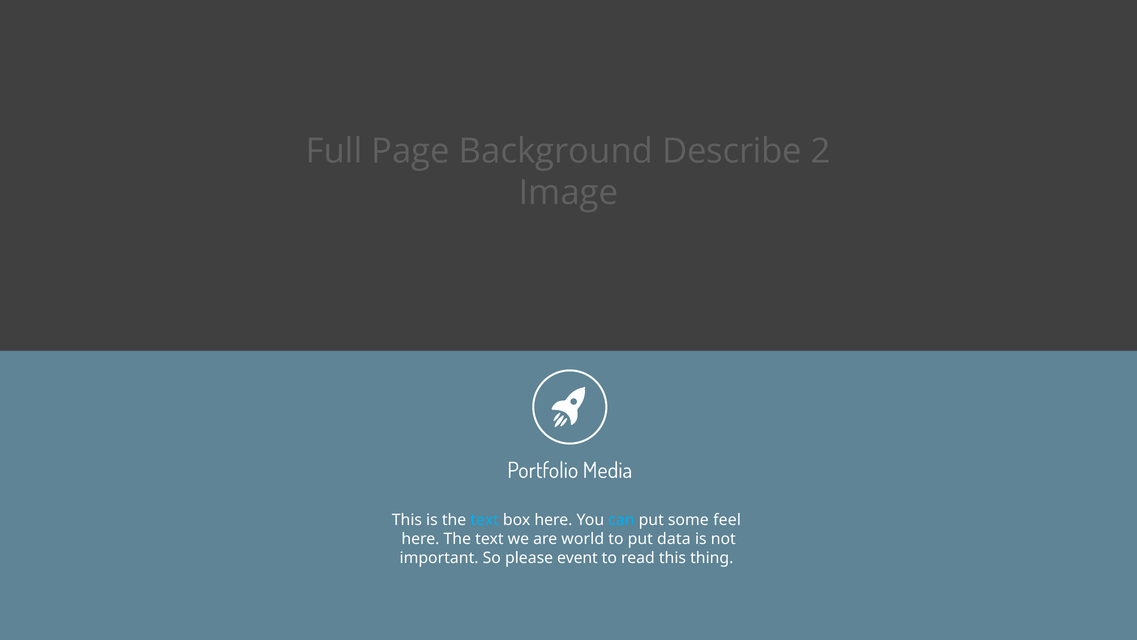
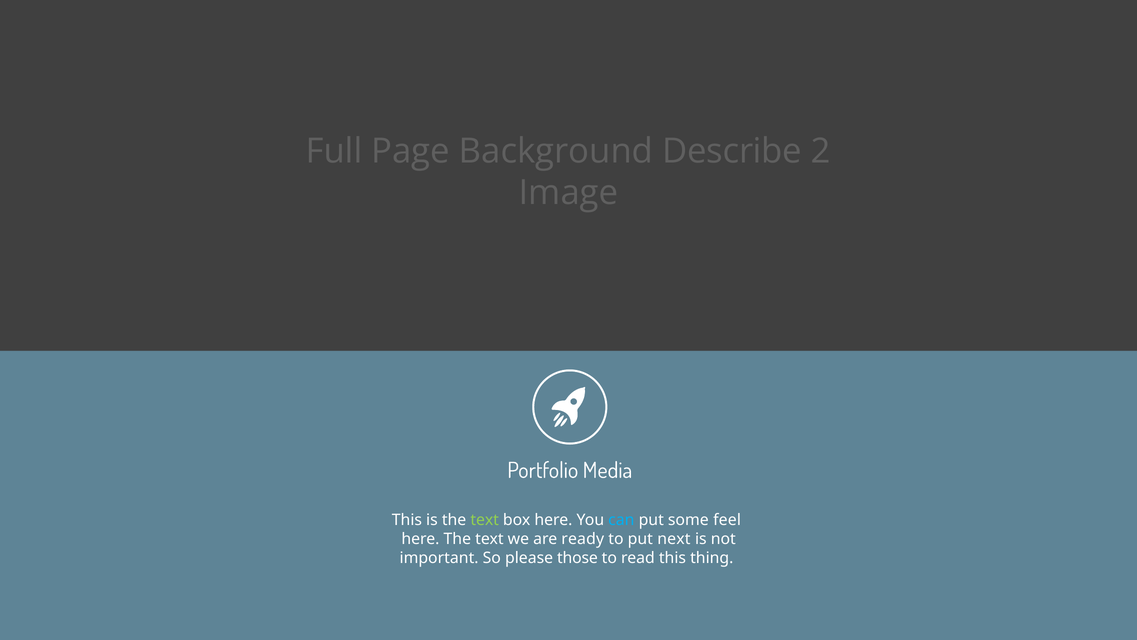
text at (485, 520) colour: light blue -> light green
world: world -> ready
data: data -> next
event: event -> those
